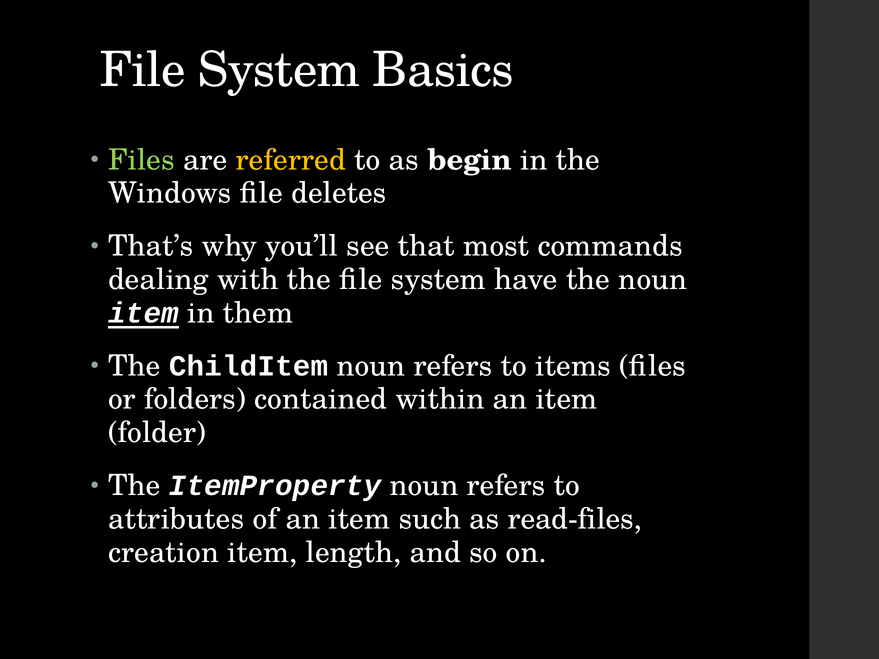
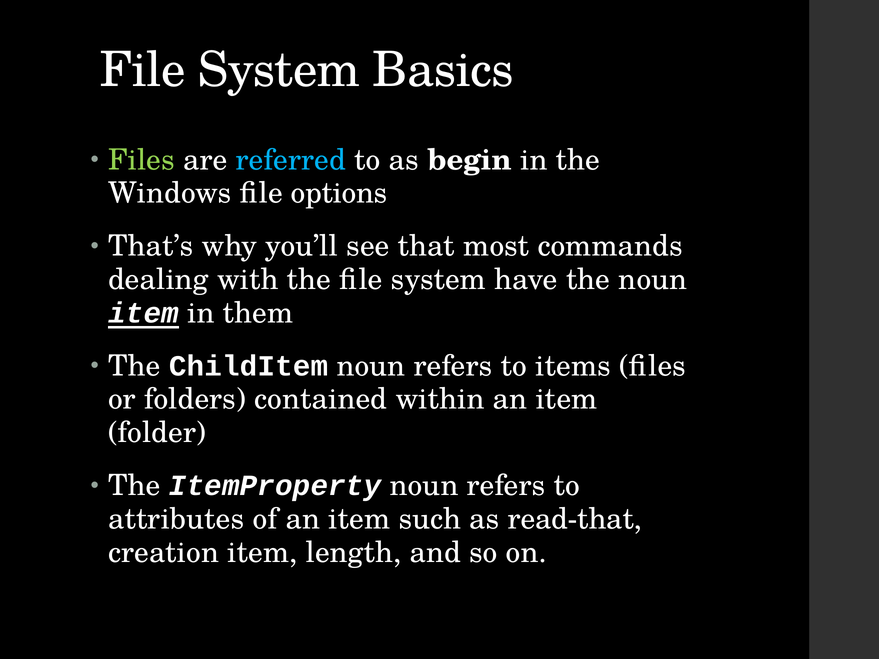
referred colour: yellow -> light blue
deletes: deletes -> options
read-files: read-files -> read-that
